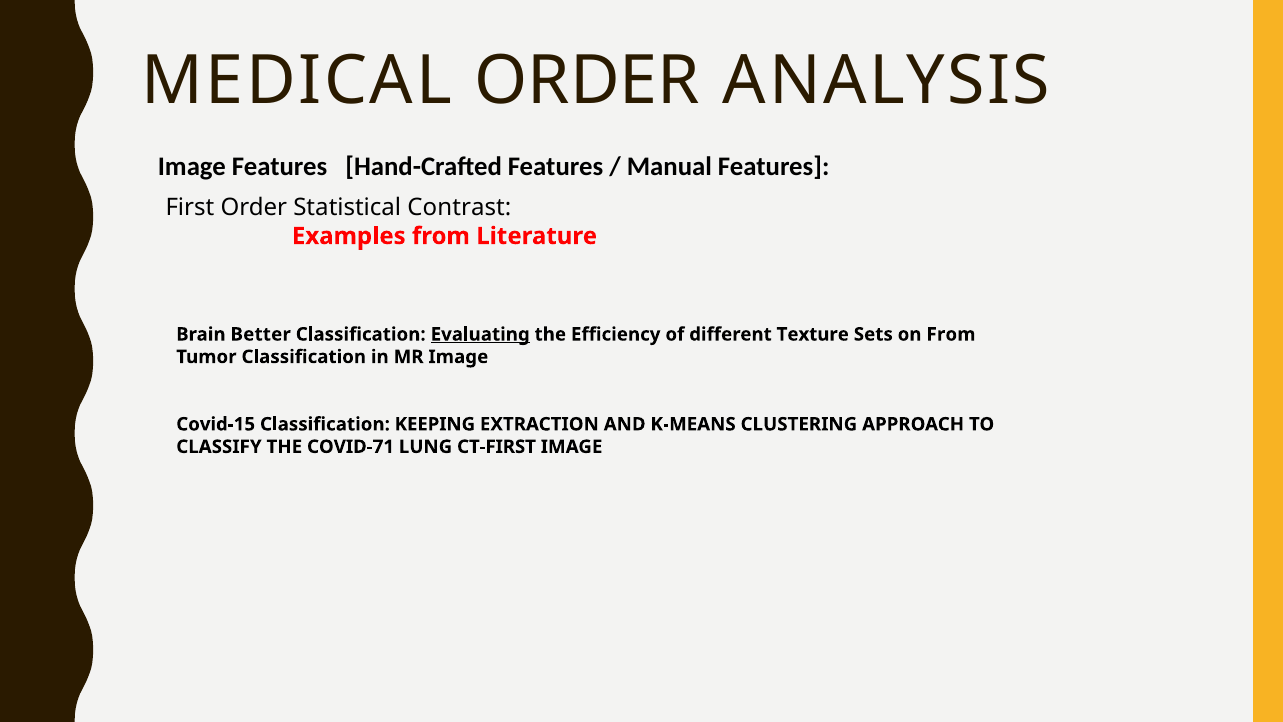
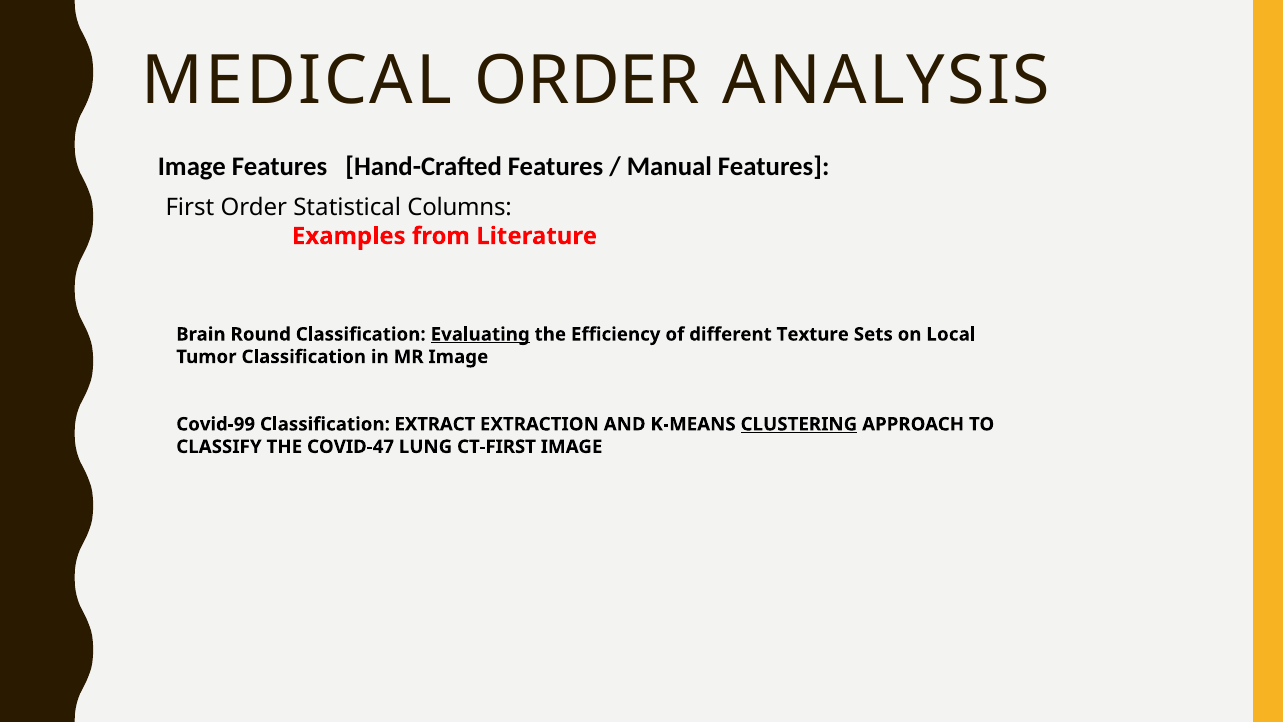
Contrast: Contrast -> Columns
Better: Better -> Round
on From: From -> Local
Covid-15: Covid-15 -> Covid-99
KEEPING: KEEPING -> EXTRACT
CLUSTERING underline: none -> present
COVID-71: COVID-71 -> COVID-47
